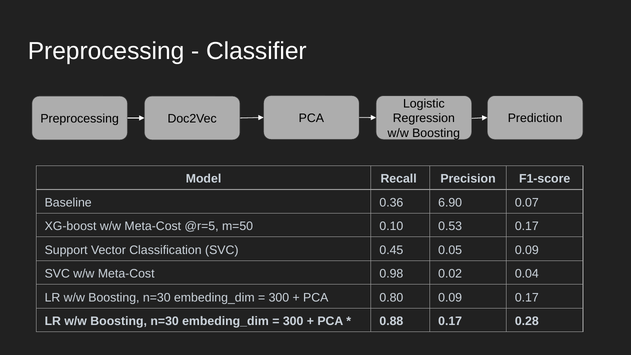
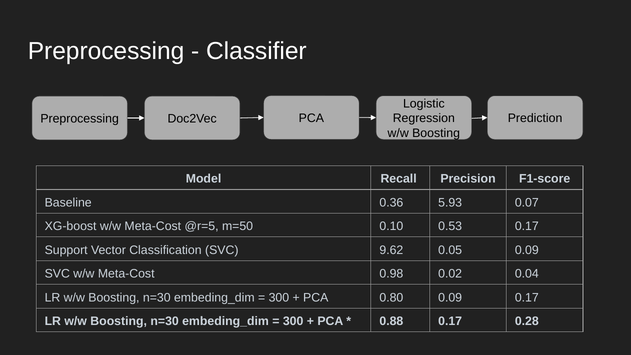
6.90: 6.90 -> 5.93
0.45: 0.45 -> 9.62
